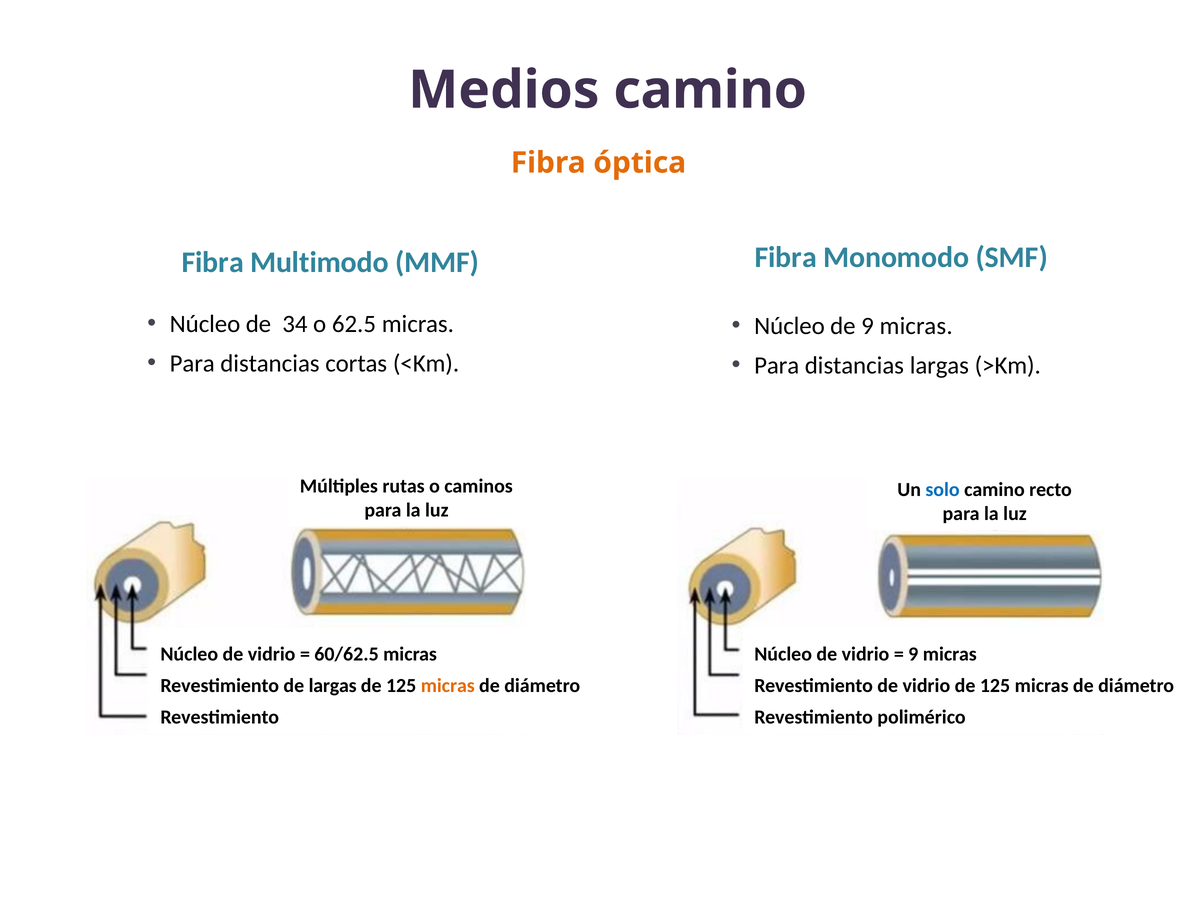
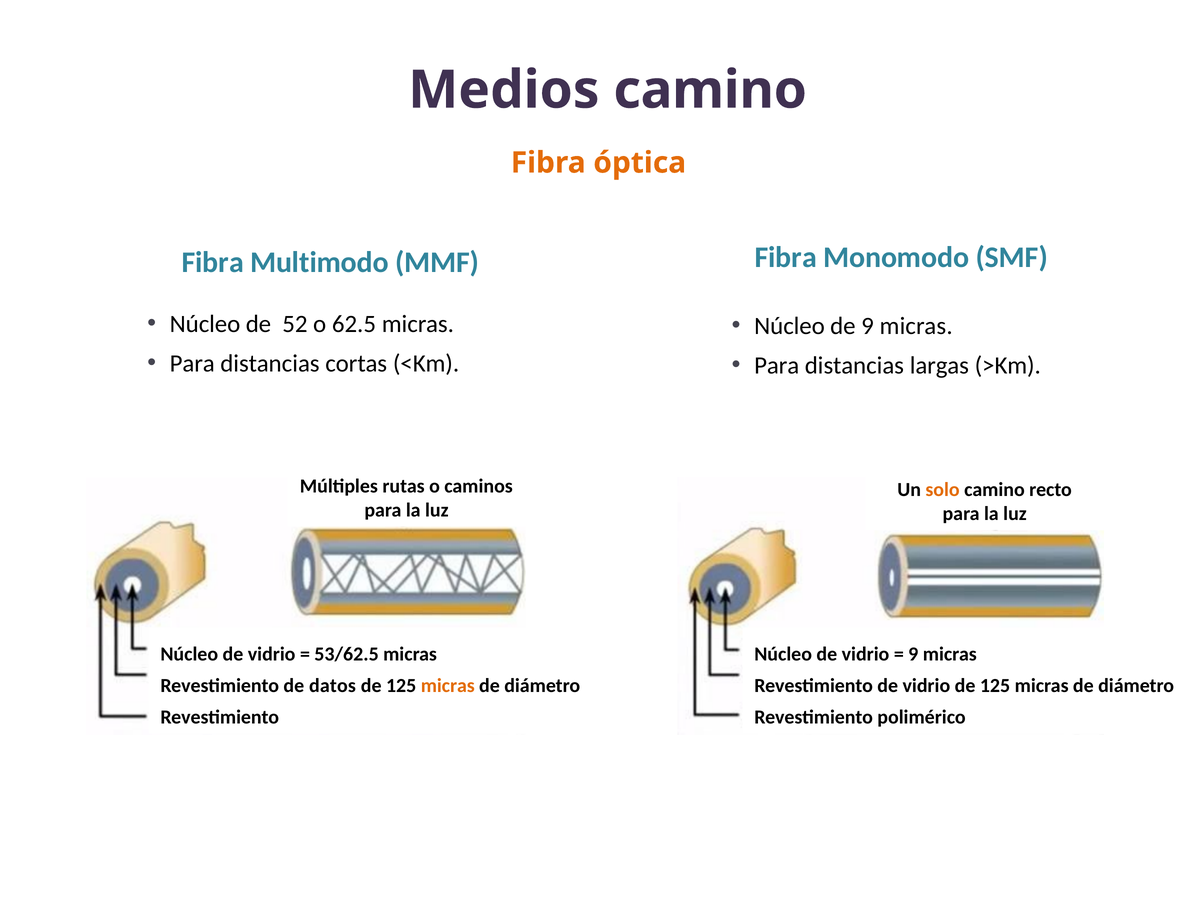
34: 34 -> 52
solo colour: blue -> orange
60/62.5: 60/62.5 -> 53/62.5
de largas: largas -> datos
